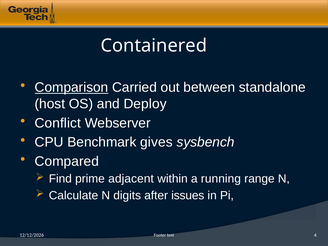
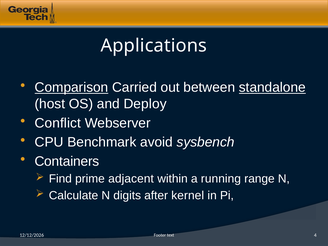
Containered: Containered -> Applications
standalone underline: none -> present
gives: gives -> avoid
Compared: Compared -> Containers
issues: issues -> kernel
